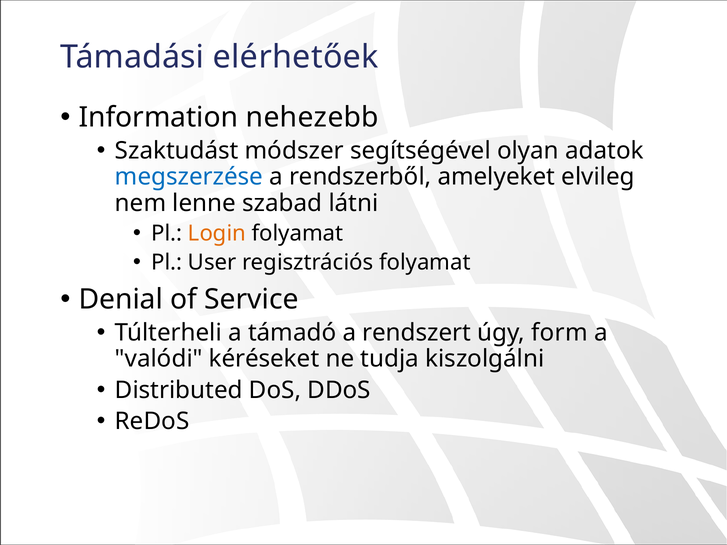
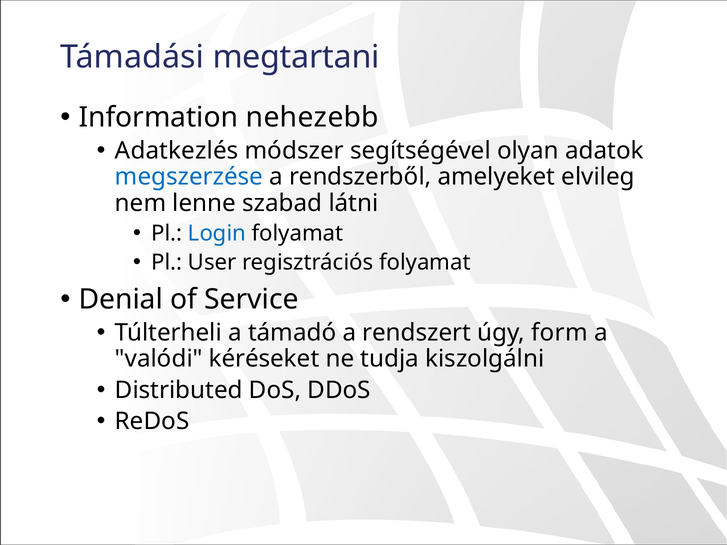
elérhetőek: elérhetőek -> megtartani
Szaktudást: Szaktudást -> Adatkezlés
Login colour: orange -> blue
